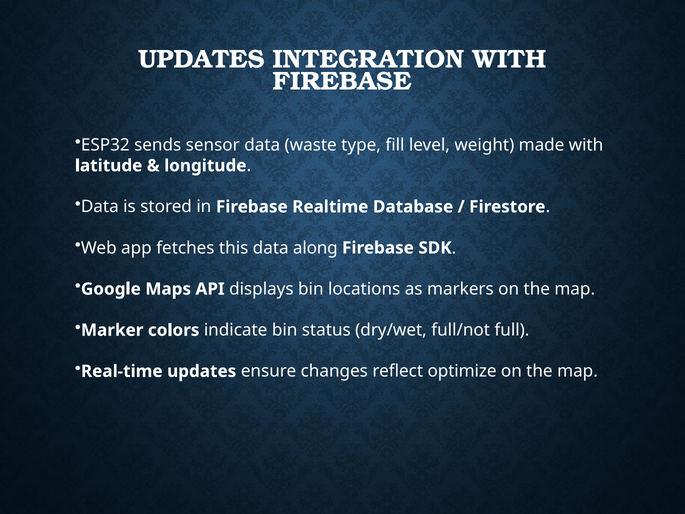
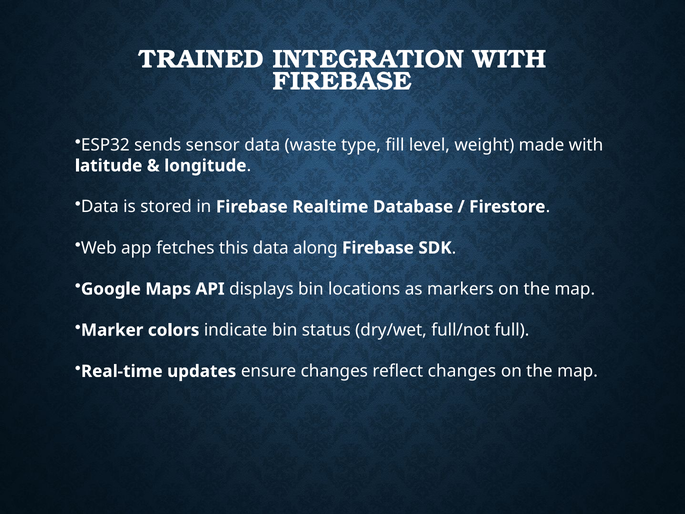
UPDATES at (201, 59): UPDATES -> TRAINED
reflect optimize: optimize -> changes
